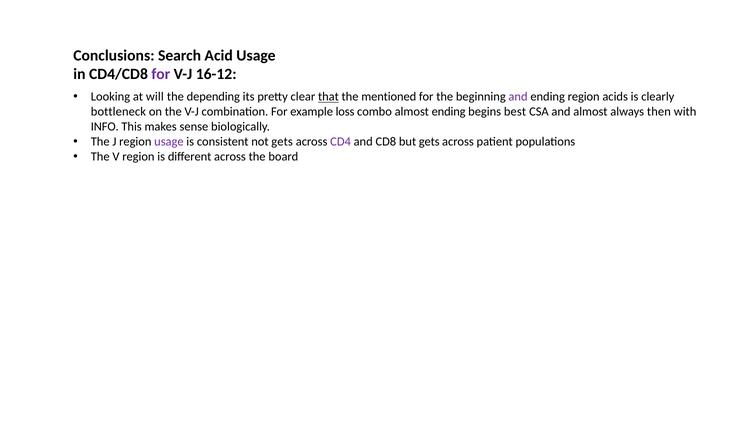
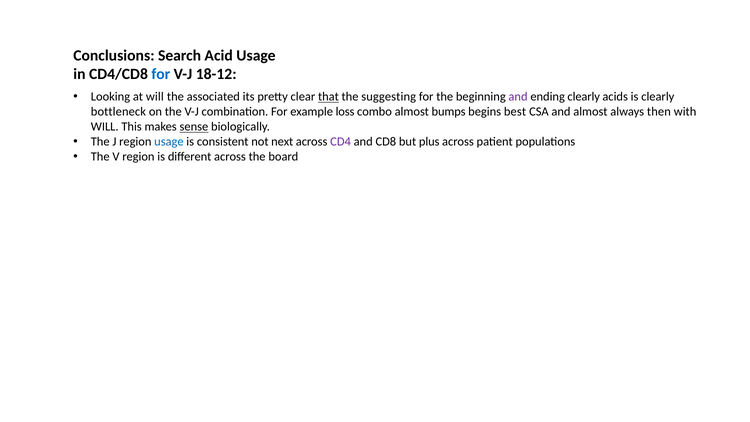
for at (161, 74) colour: purple -> blue
16-12: 16-12 -> 18-12
depending: depending -> associated
mentioned: mentioned -> suggesting
ending region: region -> clearly
almost ending: ending -> bumps
INFO at (105, 127): INFO -> WILL
sense underline: none -> present
usage at (169, 142) colour: purple -> blue
not gets: gets -> next
but gets: gets -> plus
